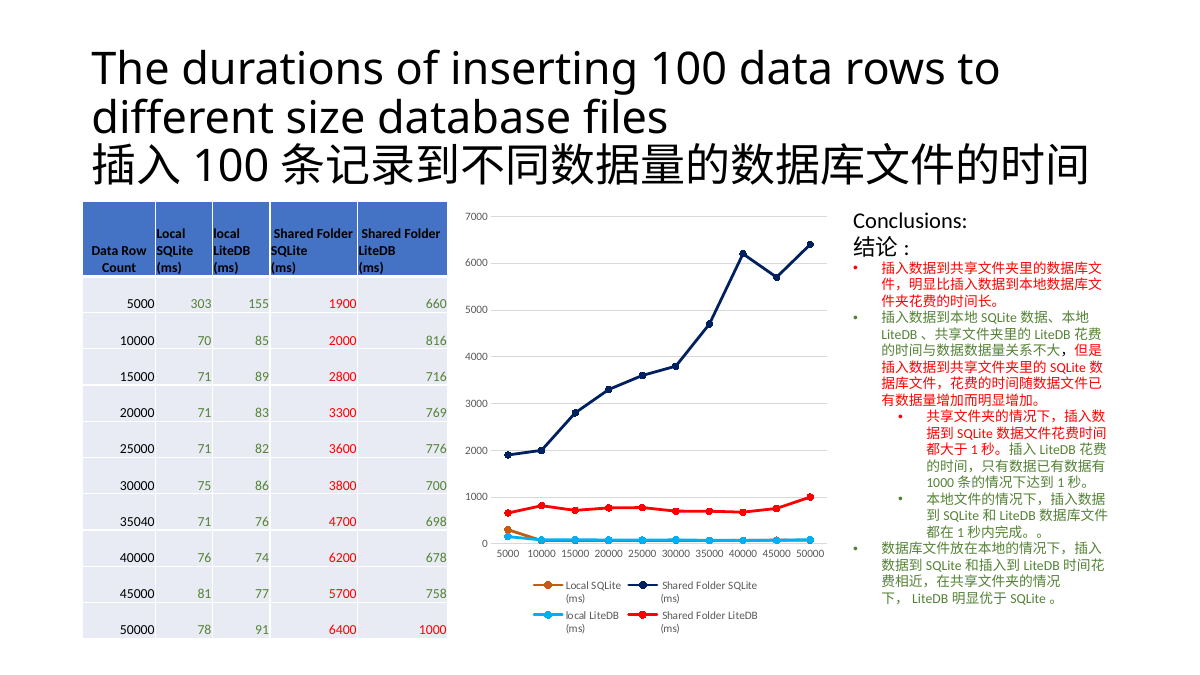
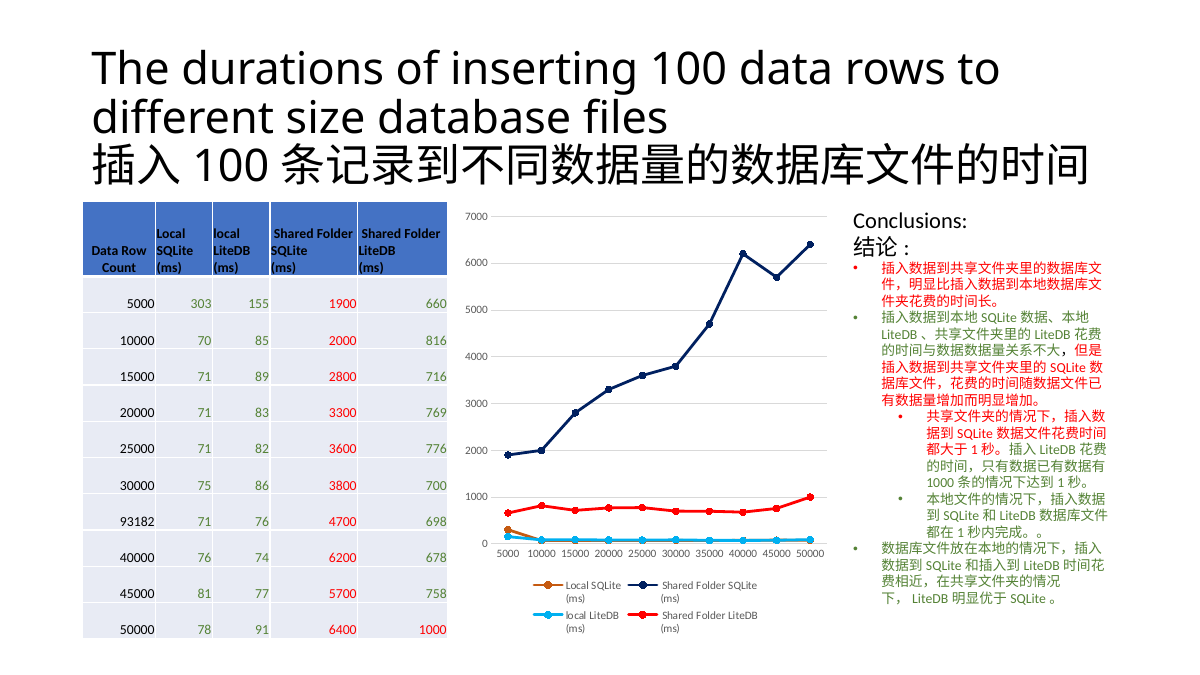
35040: 35040 -> 93182
